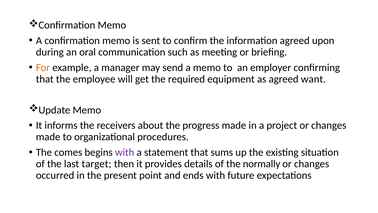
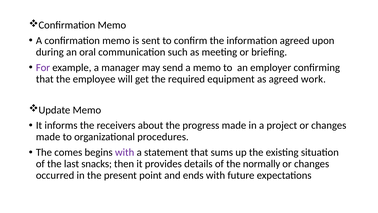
For colour: orange -> purple
want: want -> work
target: target -> snacks
